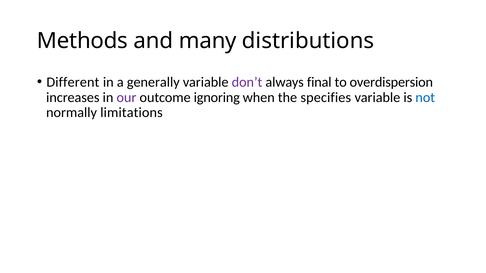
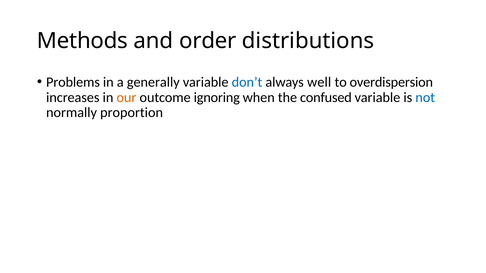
many: many -> order
Different: Different -> Problems
don’t colour: purple -> blue
final: final -> well
our colour: purple -> orange
specifies: specifies -> confused
limitations: limitations -> proportion
